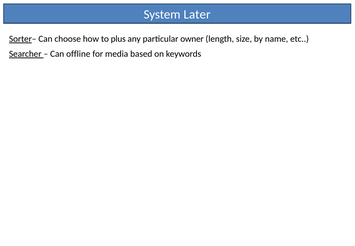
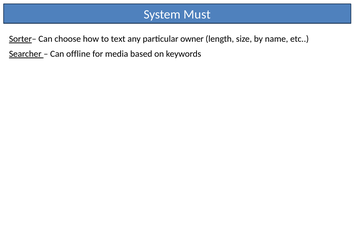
Later: Later -> Must
plus: plus -> text
